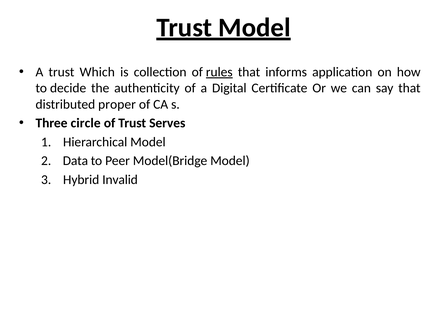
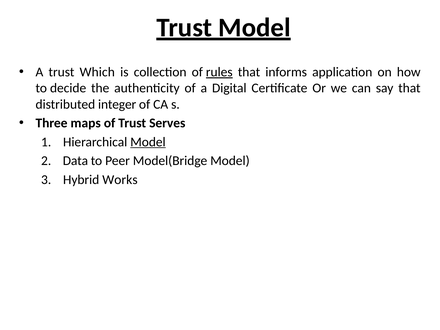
proper: proper -> integer
circle: circle -> maps
Model at (148, 142) underline: none -> present
Invalid: Invalid -> Works
